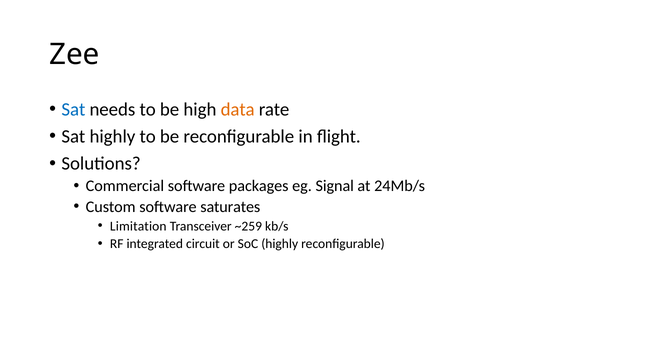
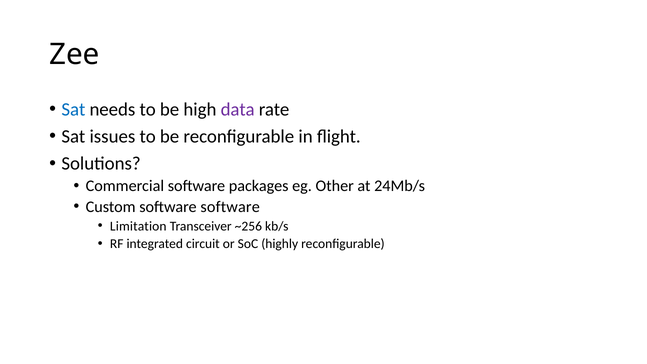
data colour: orange -> purple
Sat highly: highly -> issues
Signal: Signal -> Other
software saturates: saturates -> software
~259: ~259 -> ~256
